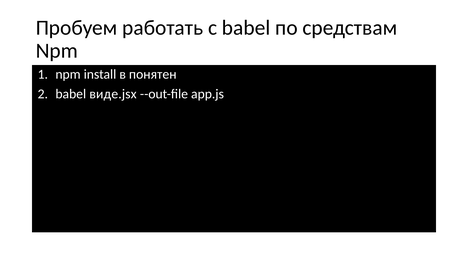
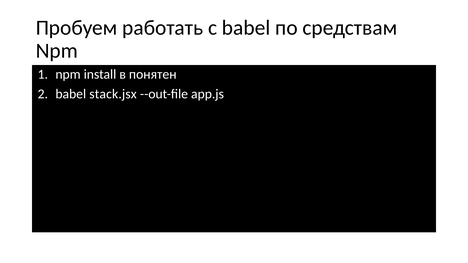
виде.jsx: виде.jsx -> stack.jsx
